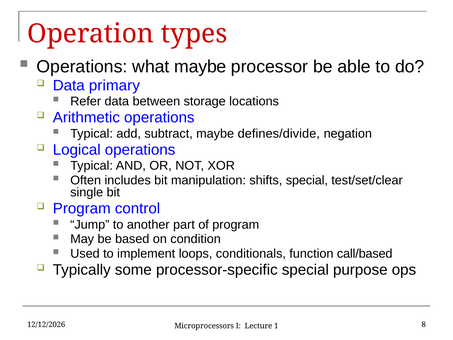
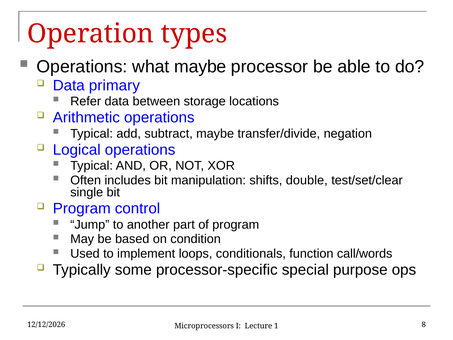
defines/divide: defines/divide -> transfer/divide
shifts special: special -> double
call/based: call/based -> call/words
